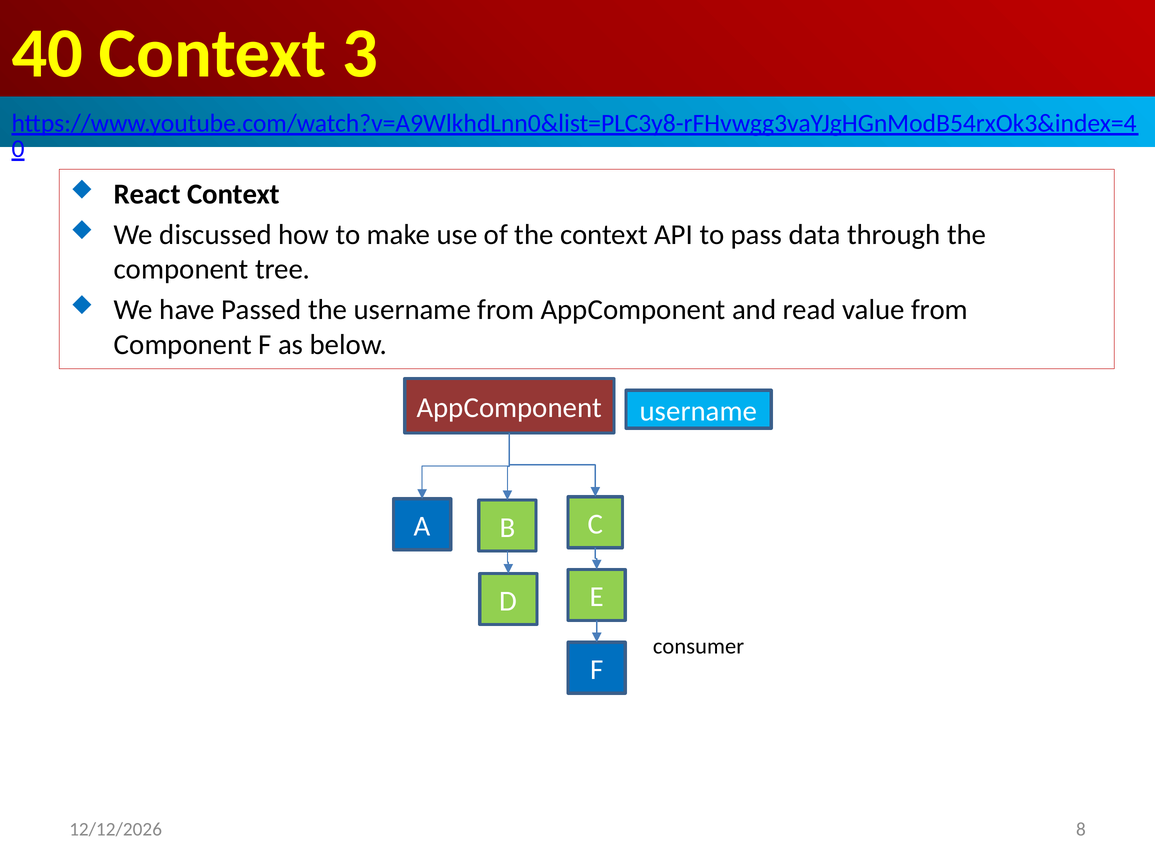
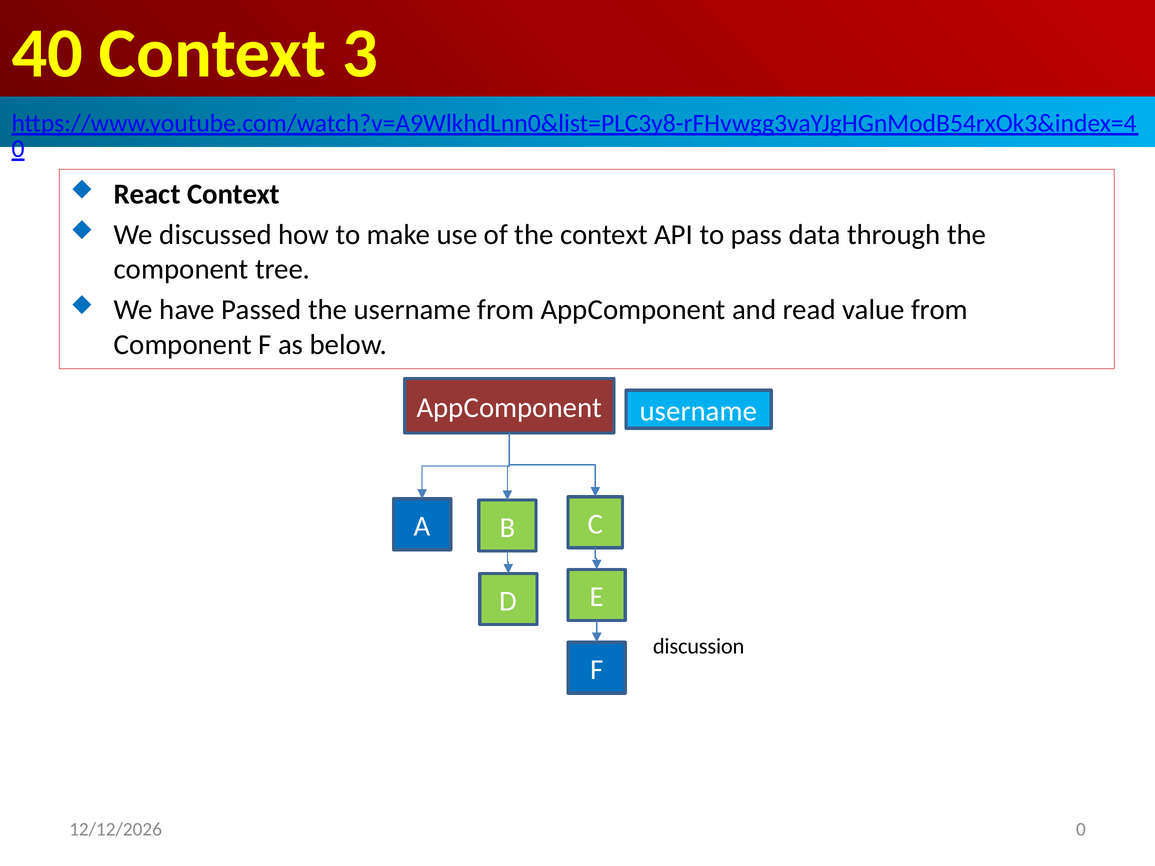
consumer: consumer -> discussion
8 at (1081, 830): 8 -> 0
